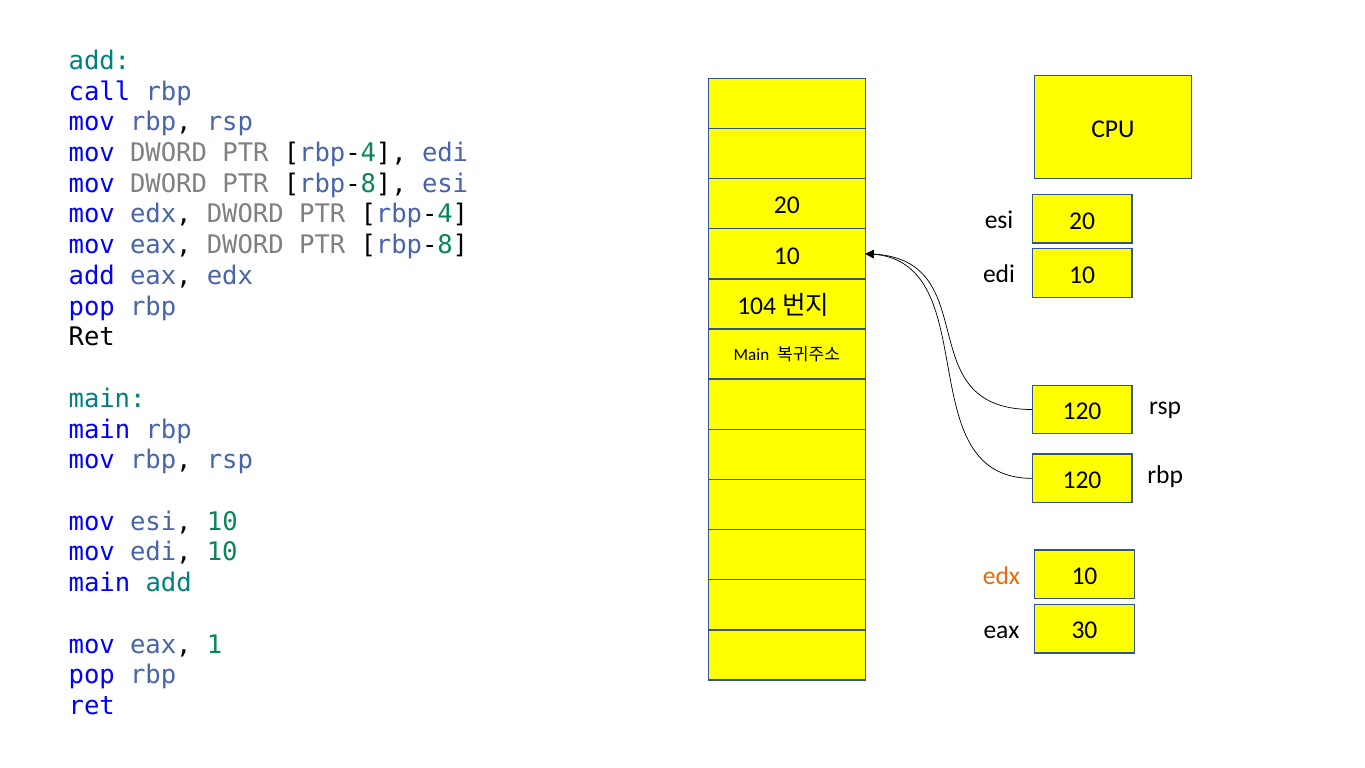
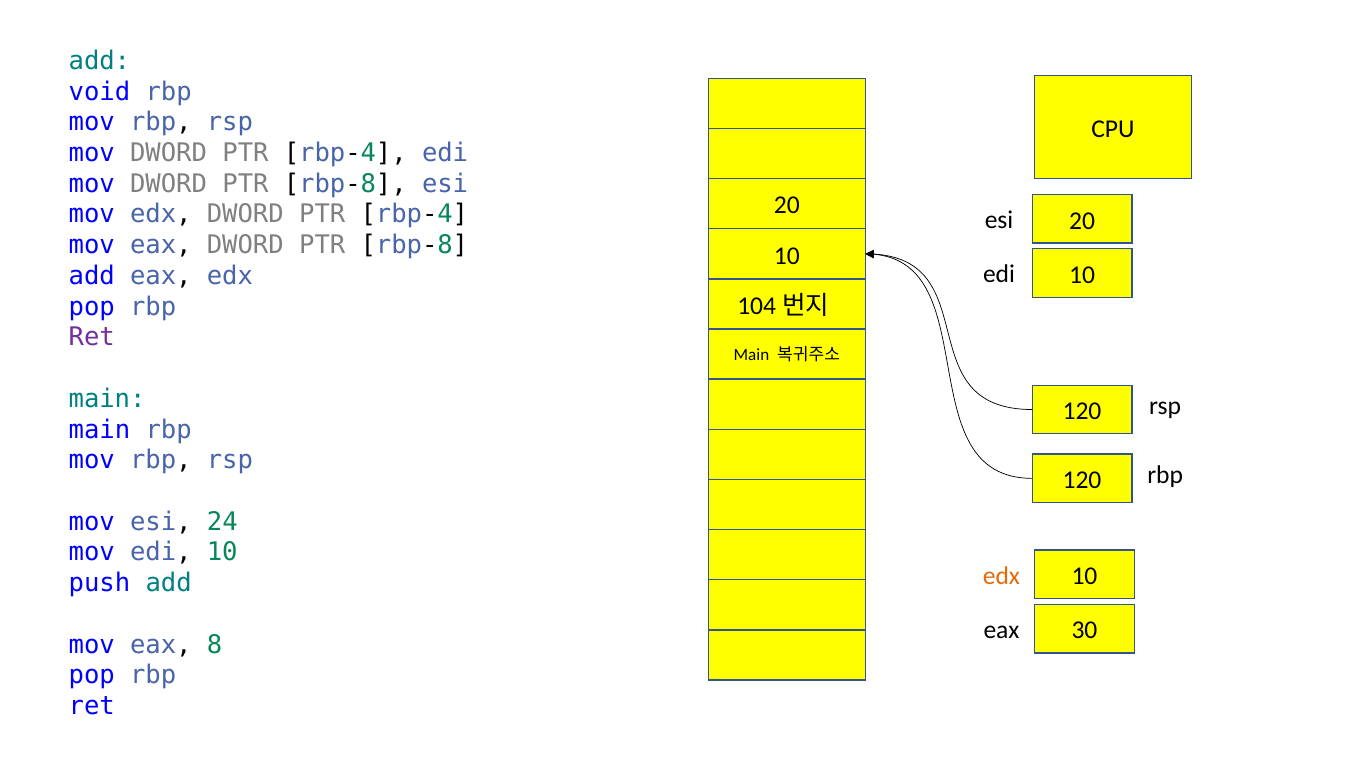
call: call -> void
Ret at (92, 337) colour: black -> purple
mov esi 10: 10 -> 24
main at (99, 583): main -> push
1: 1 -> 8
